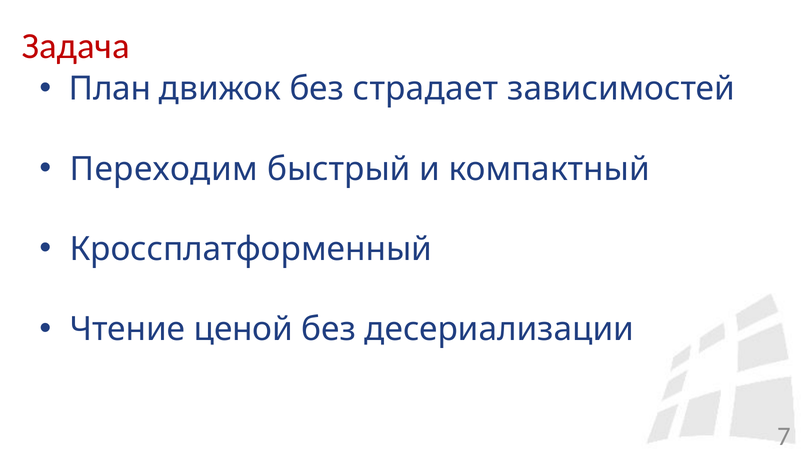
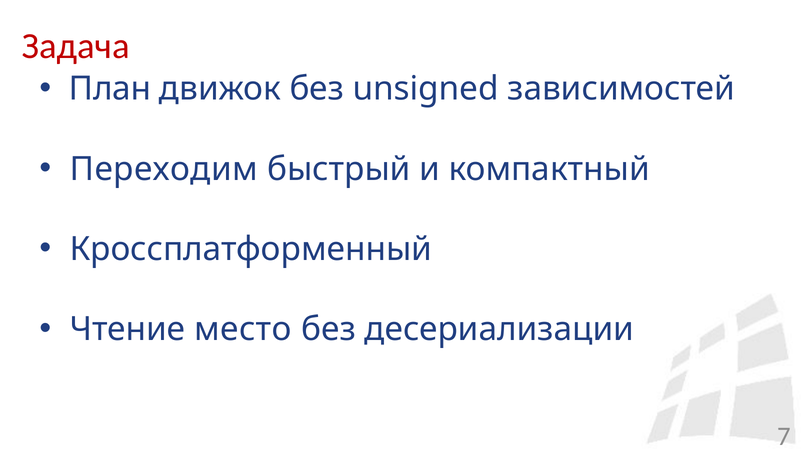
страдает: страдает -> unsigned
ценой: ценой -> место
